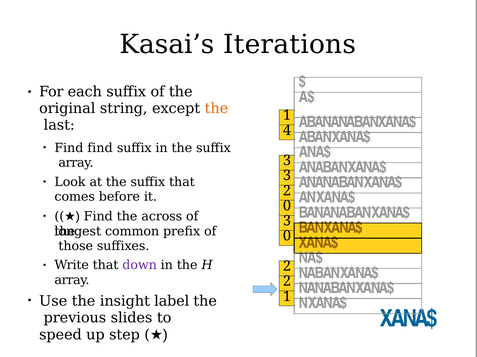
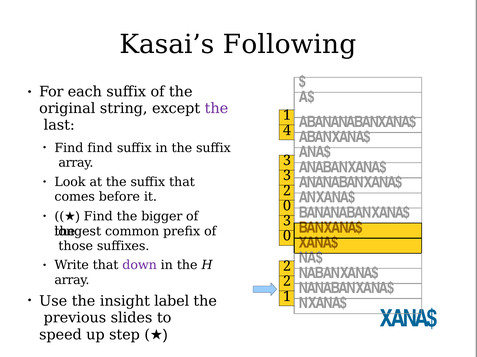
Iterations: Iterations -> Following
the at (216, 109) colour: orange -> purple
across: across -> bigger
